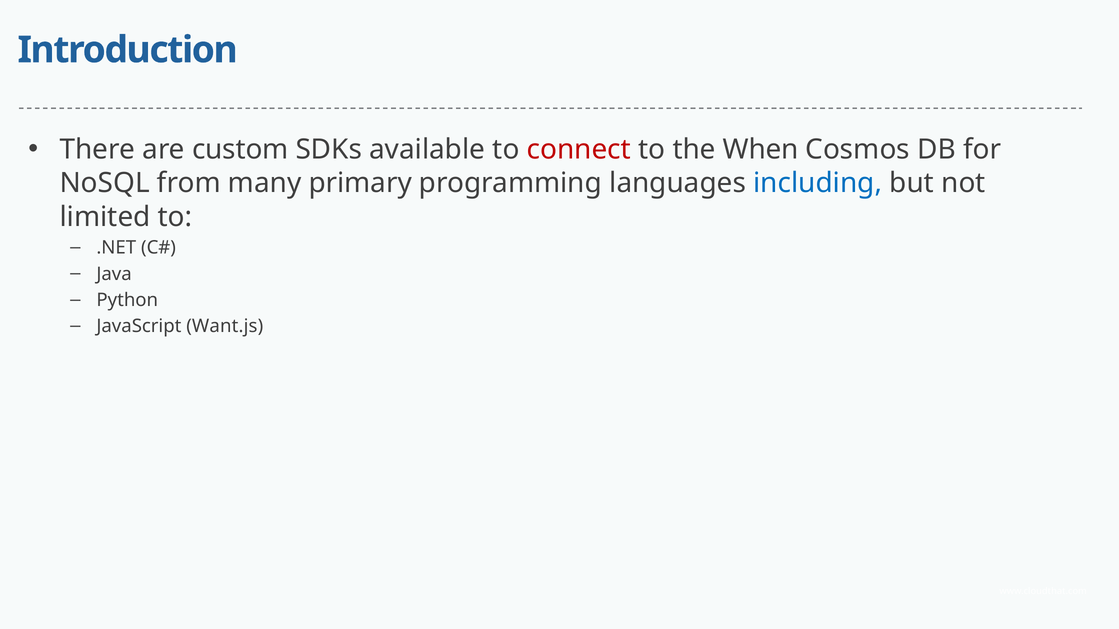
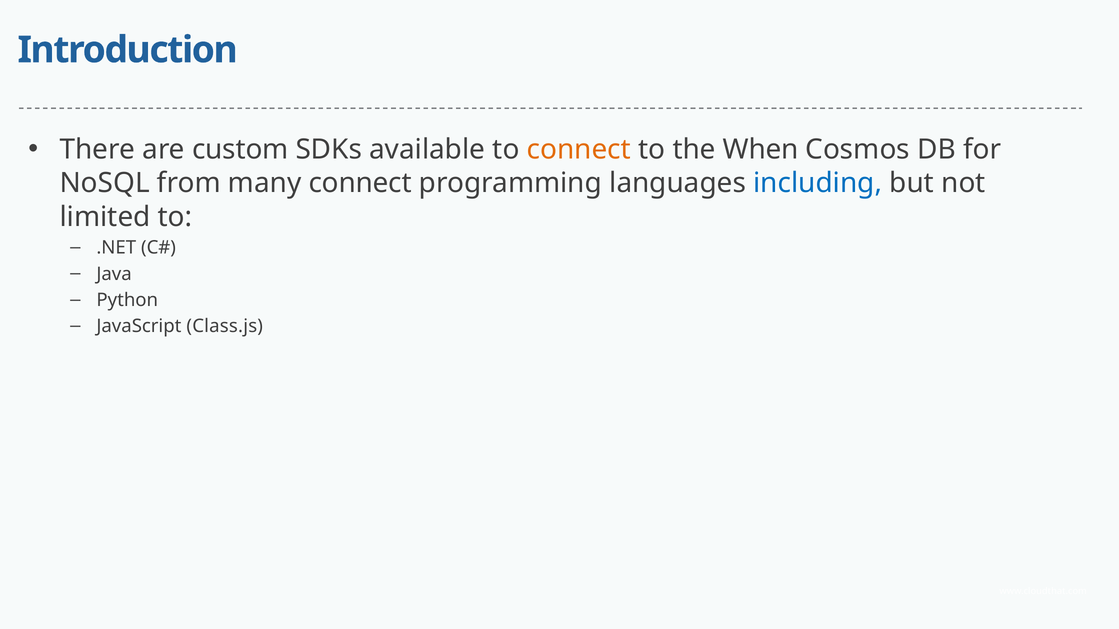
connect at (579, 150) colour: red -> orange
many primary: primary -> connect
Want.js: Want.js -> Class.js
